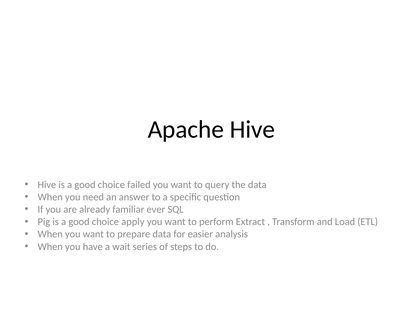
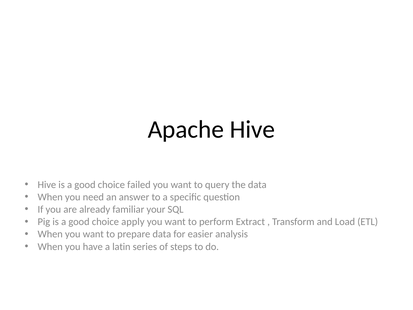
ever: ever -> your
wait: wait -> latin
